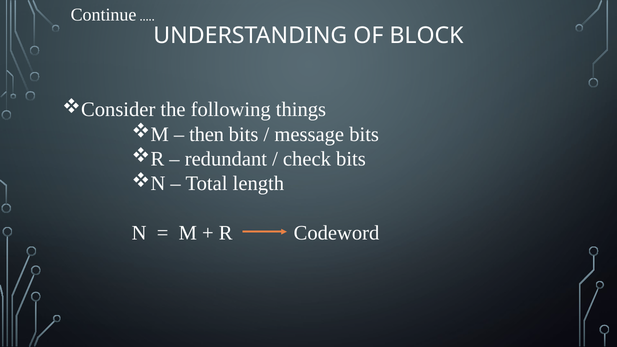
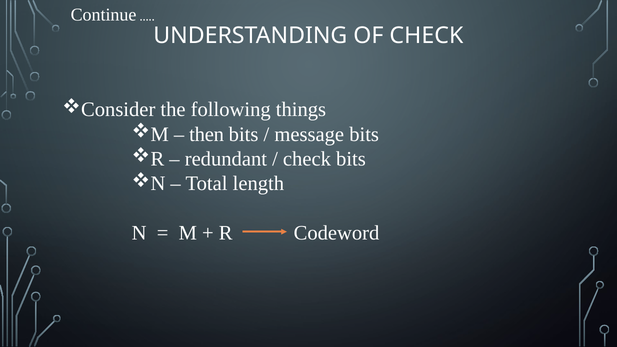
OF BLOCK: BLOCK -> CHECK
